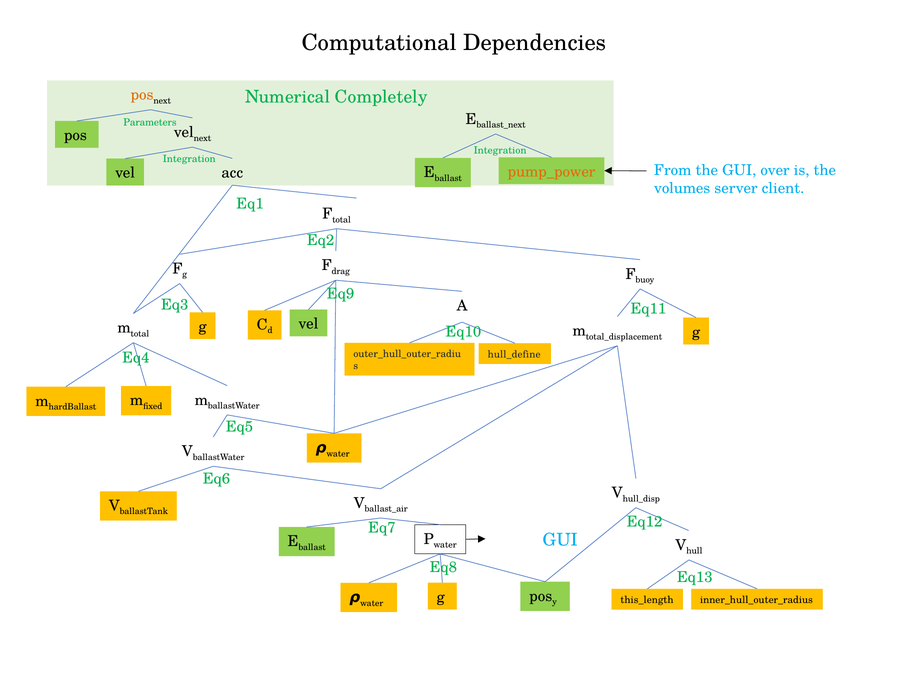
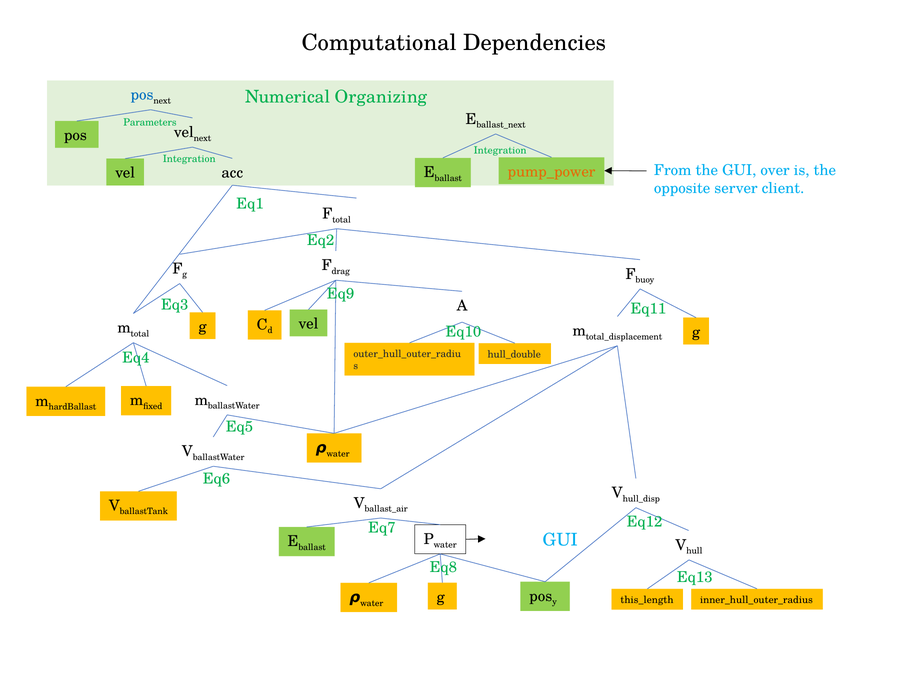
pos at (142, 95) colour: orange -> blue
Completely: Completely -> Organizing
volumes: volumes -> opposite
hull_define: hull_define -> hull_double
